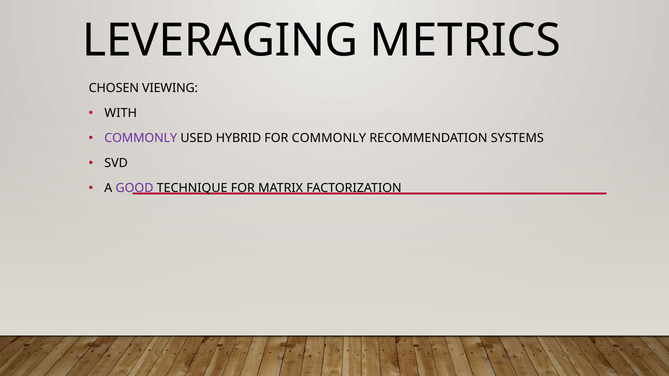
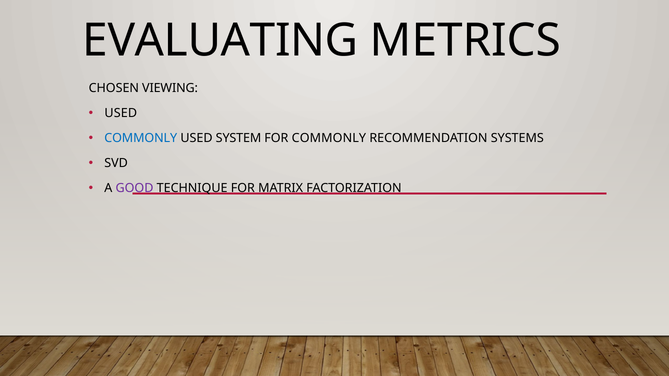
LEVERAGING: LEVERAGING -> EVALUATING
WITH at (121, 113): WITH -> USED
COMMONLY at (141, 138) colour: purple -> blue
HYBRID: HYBRID -> SYSTEM
